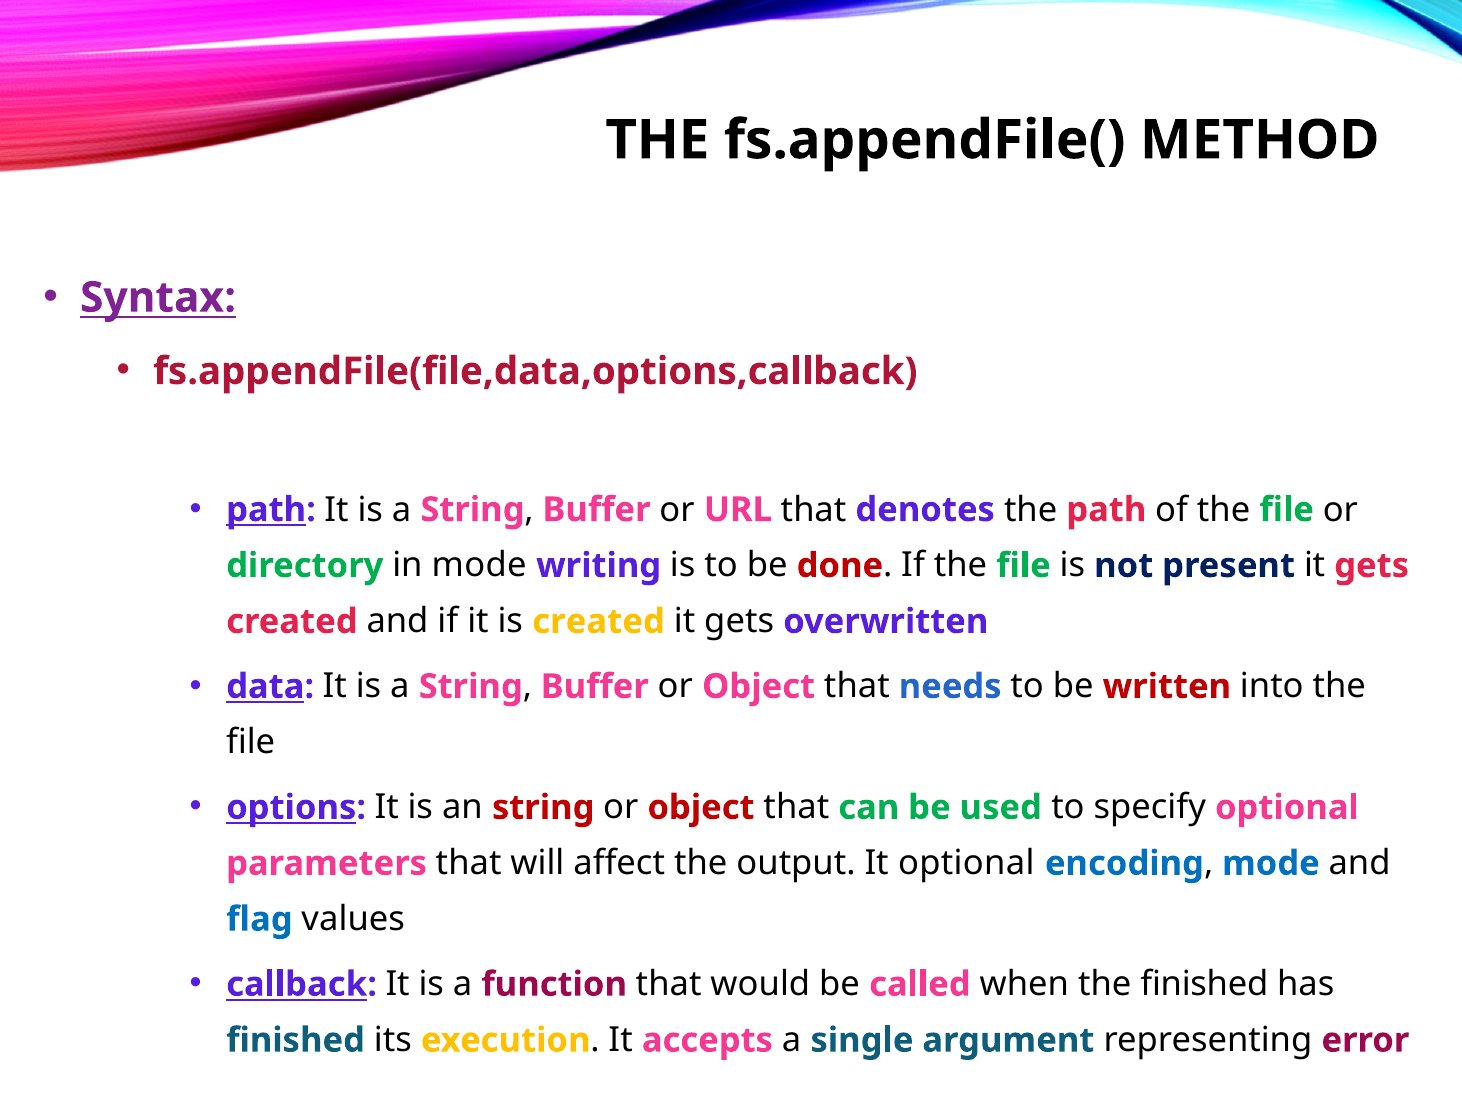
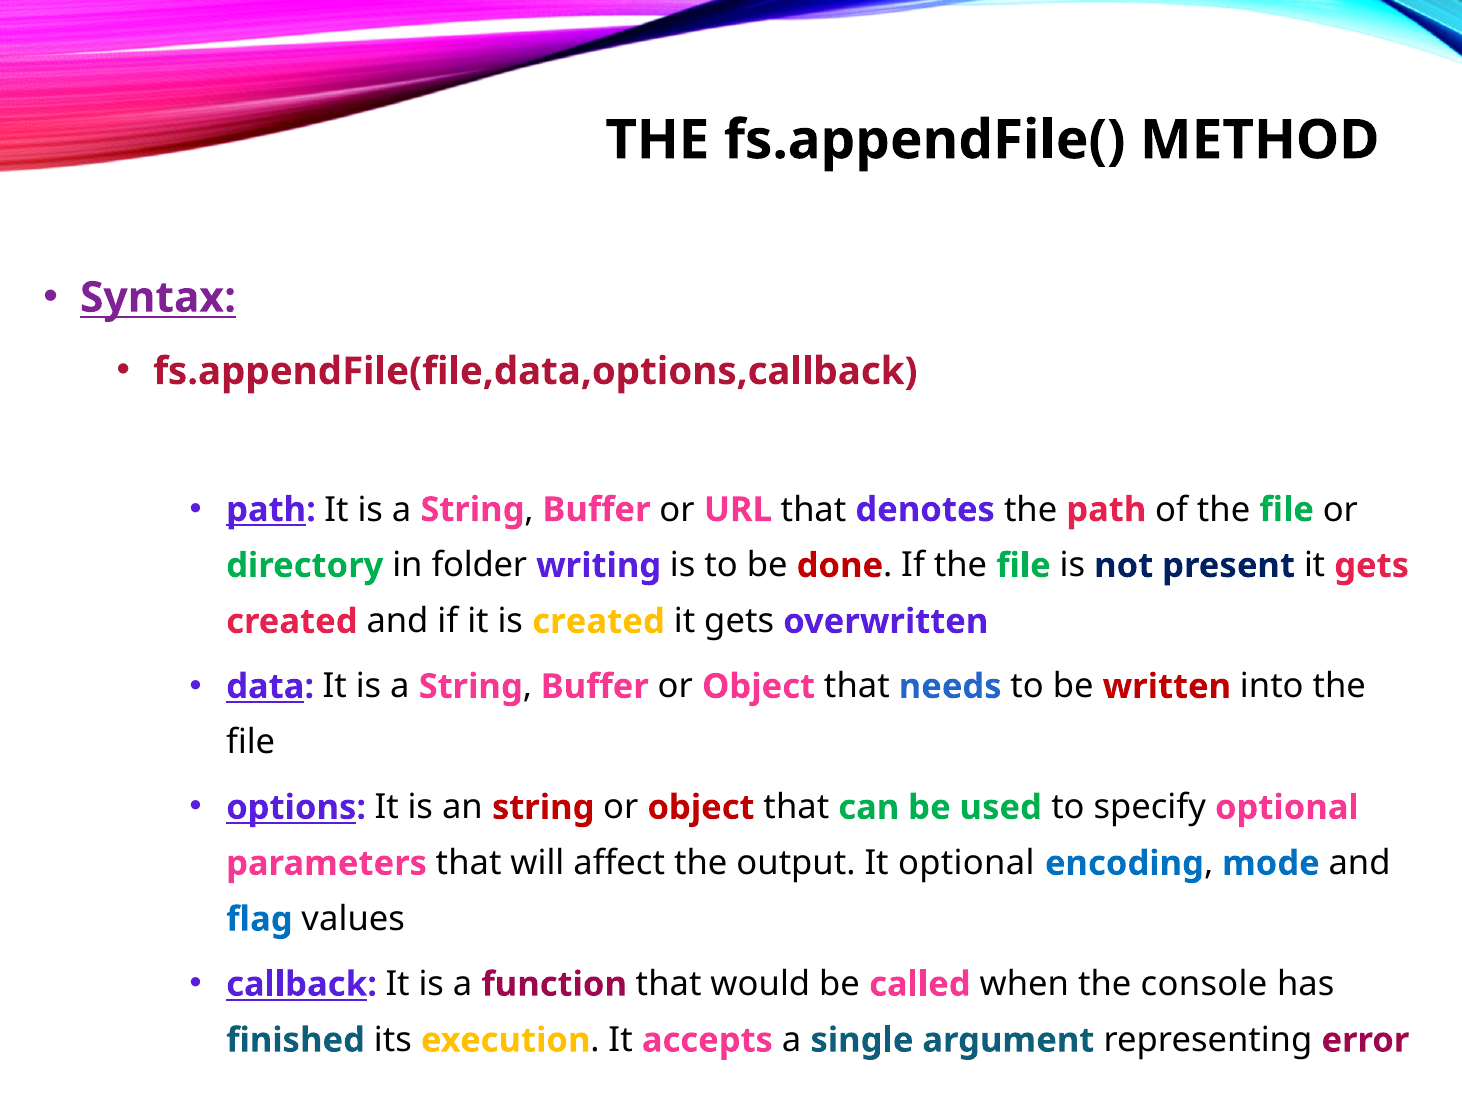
in mode: mode -> folder
the finished: finished -> console
